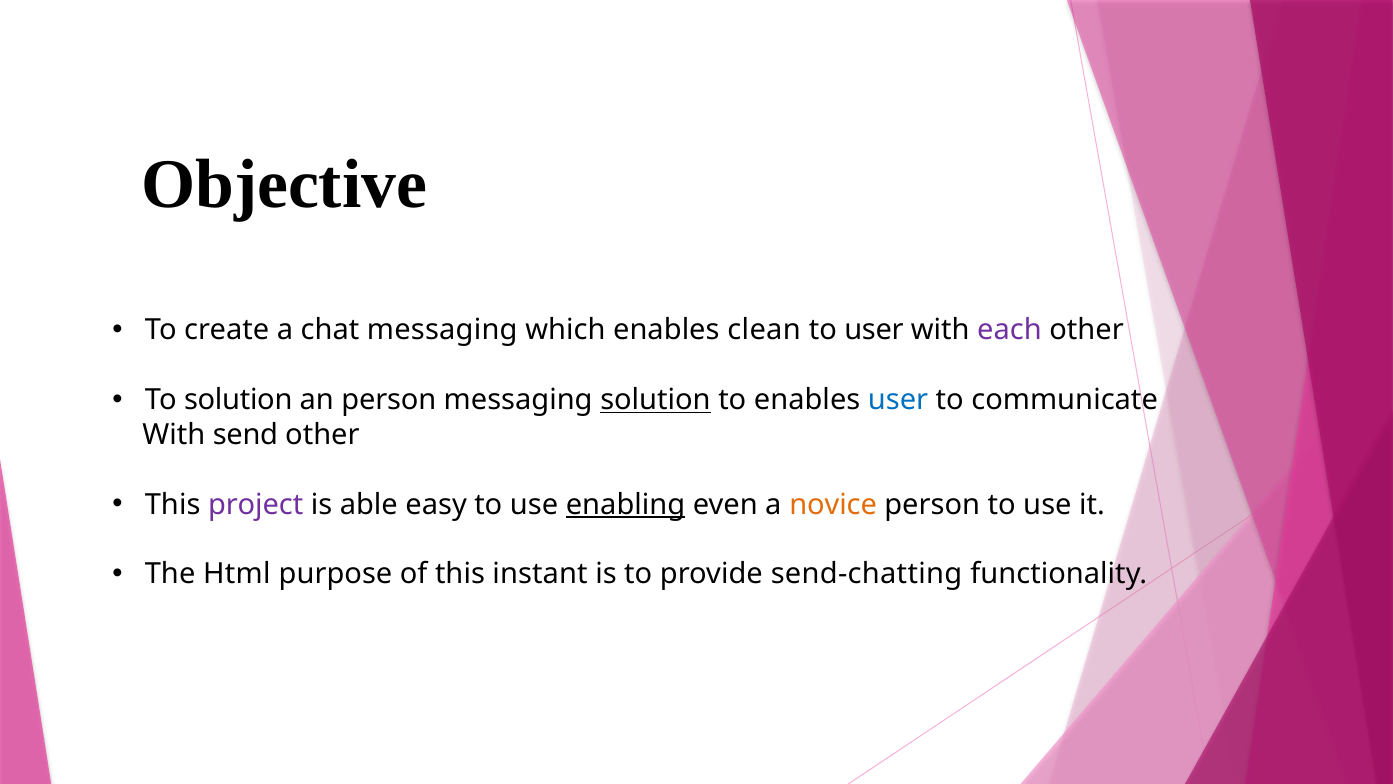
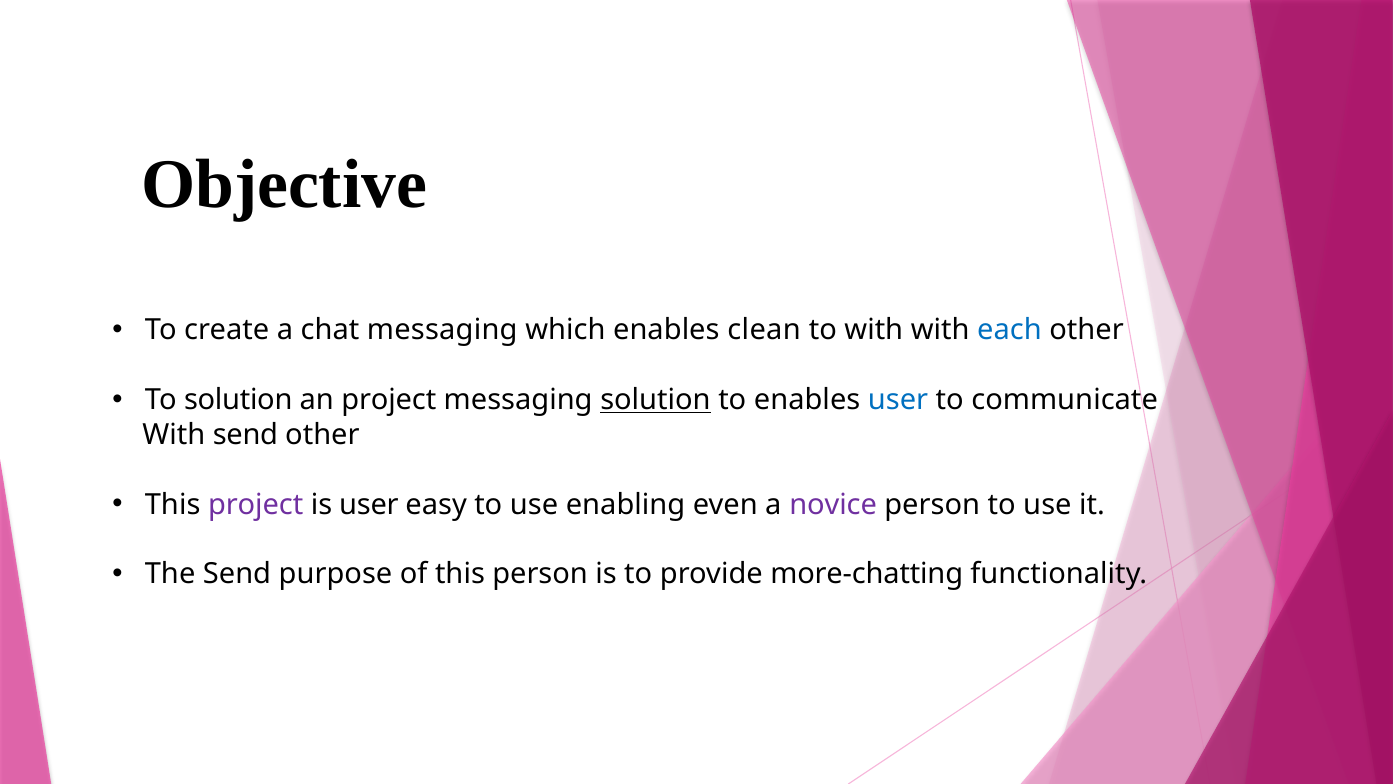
to user: user -> with
each colour: purple -> blue
an person: person -> project
is able: able -> user
enabling underline: present -> none
novice colour: orange -> purple
The Html: Html -> Send
this instant: instant -> person
send-chatting: send-chatting -> more-chatting
